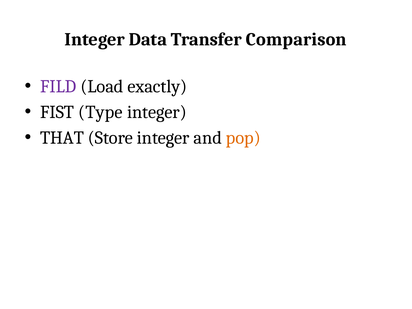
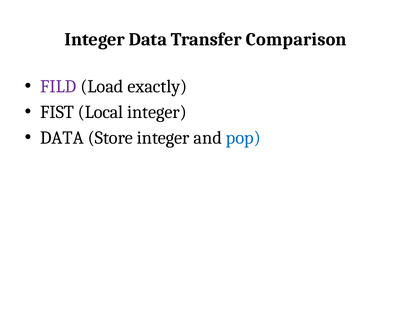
Type: Type -> Local
THAT at (62, 138): THAT -> DATA
pop colour: orange -> blue
